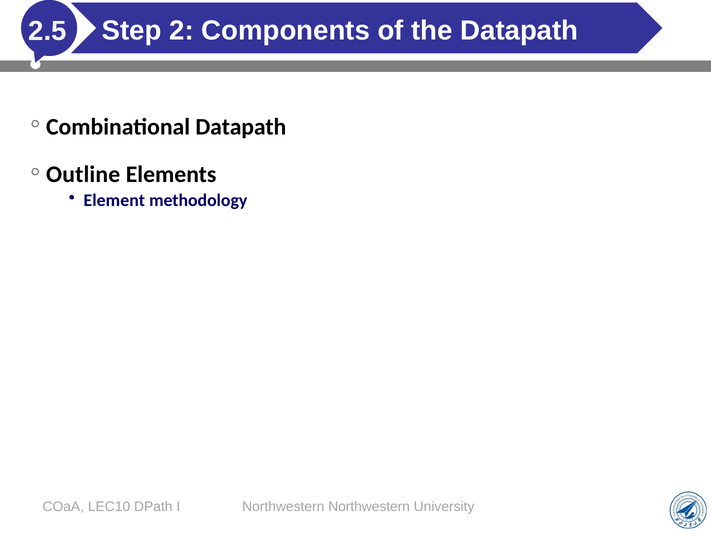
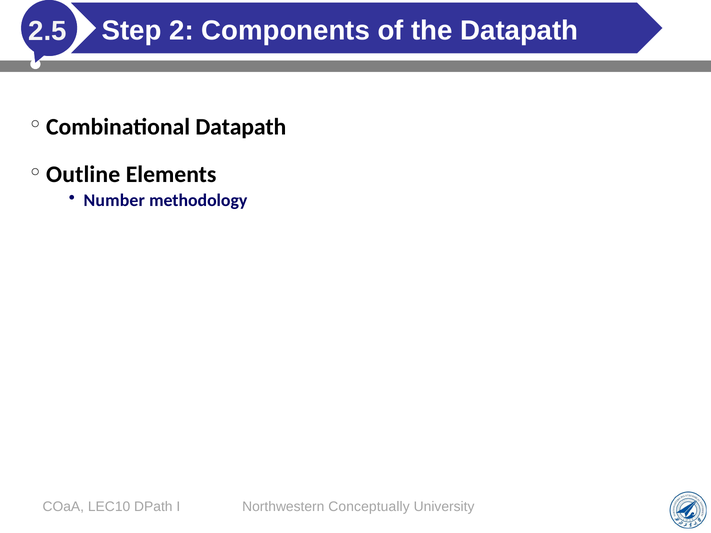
Element: Element -> Number
Northwestern Northwestern: Northwestern -> Conceptually
